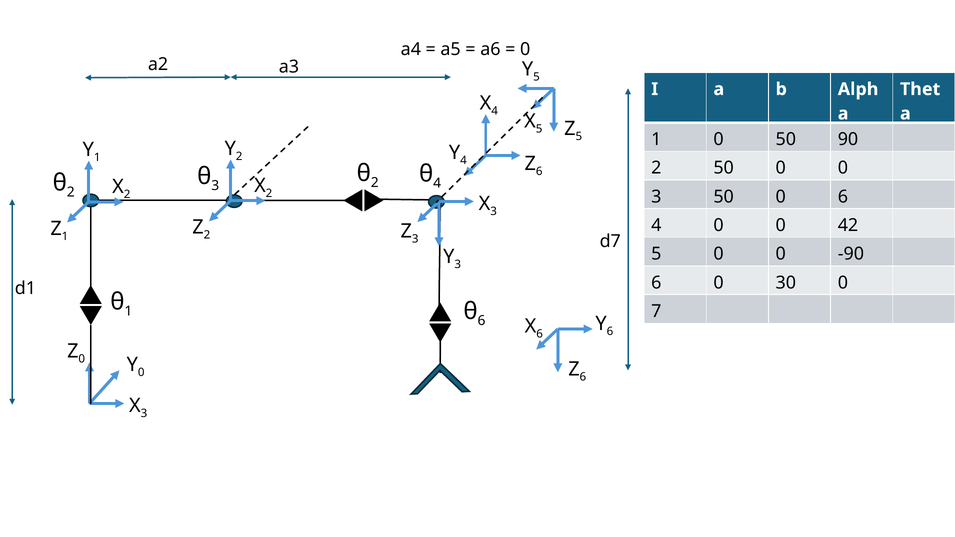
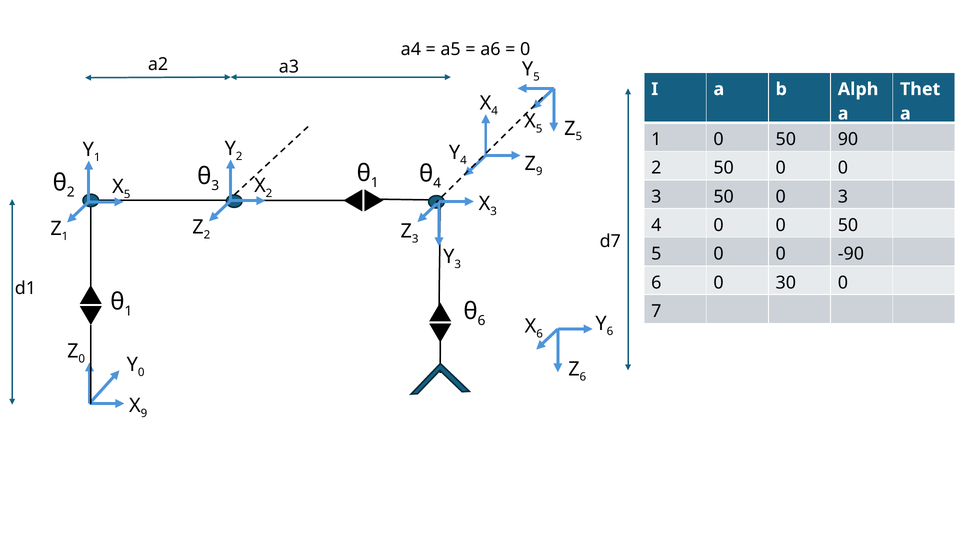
6 at (539, 172): 6 -> 9
2 at (375, 183): 2 -> 1
2 at (127, 195): 2 -> 5
50 0 6: 6 -> 3
0 0 42: 42 -> 50
3 at (144, 414): 3 -> 9
